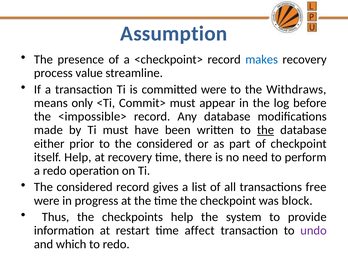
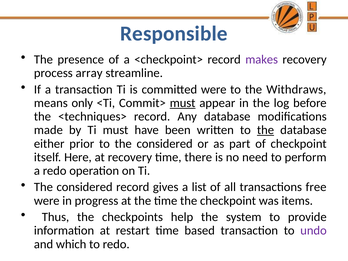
Assumption: Assumption -> Responsible
makes colour: blue -> purple
value: value -> array
must at (183, 103) underline: none -> present
<impossible>: <impossible> -> <techniques>
itself Help: Help -> Here
block: block -> items
affect: affect -> based
